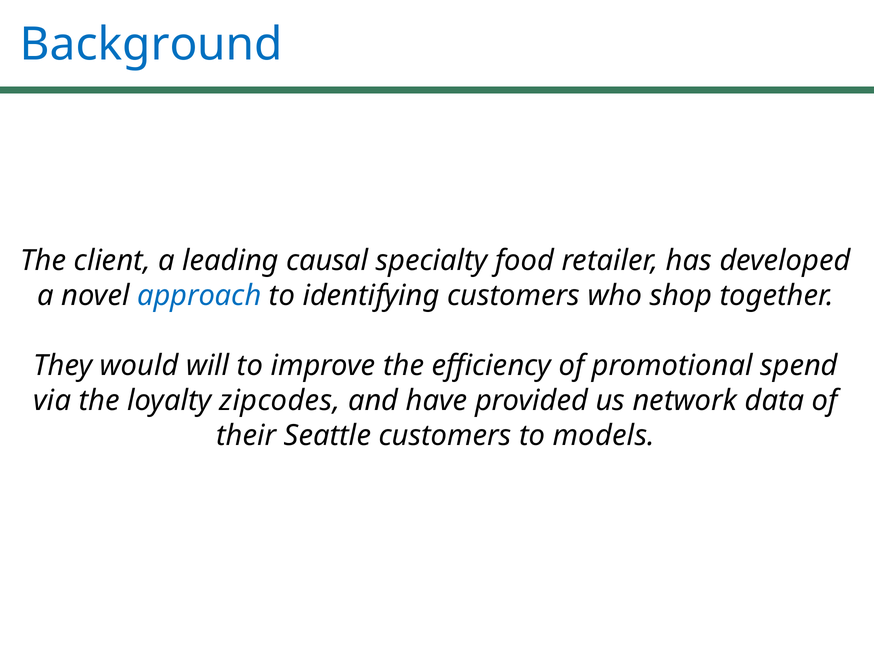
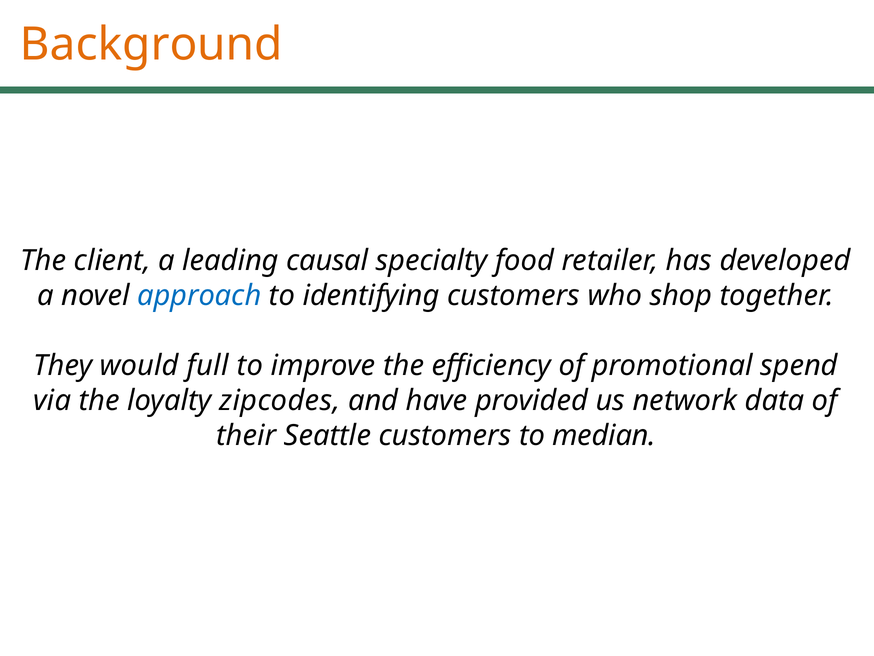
Background colour: blue -> orange
will: will -> full
models: models -> median
